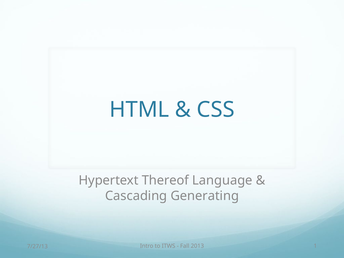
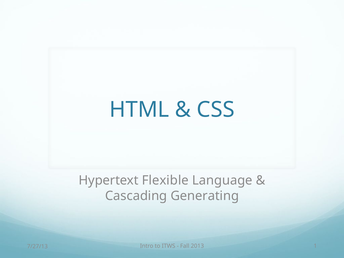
Thereof: Thereof -> Flexible
